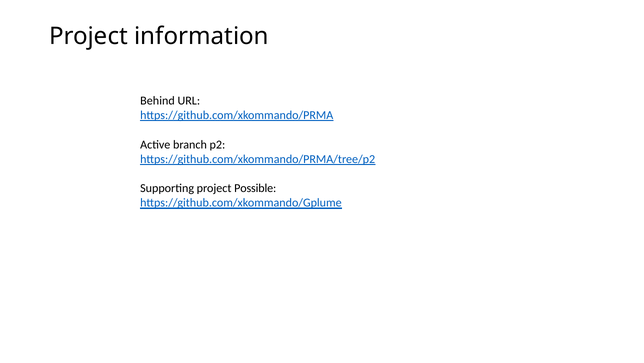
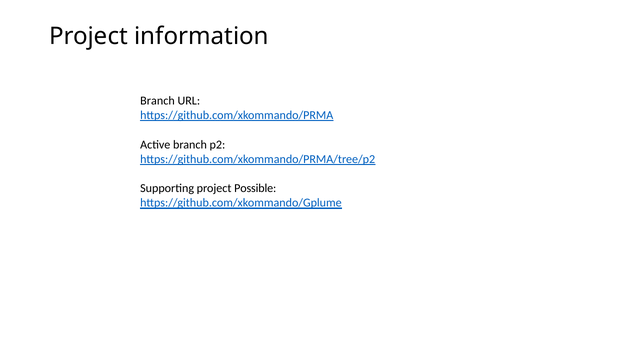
Behind at (158, 101): Behind -> Branch
